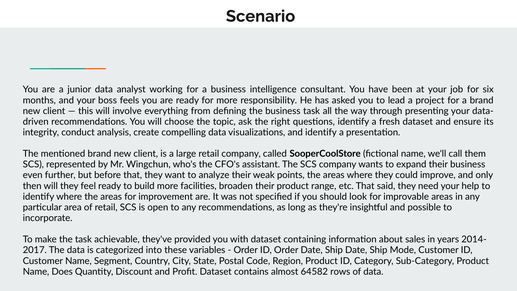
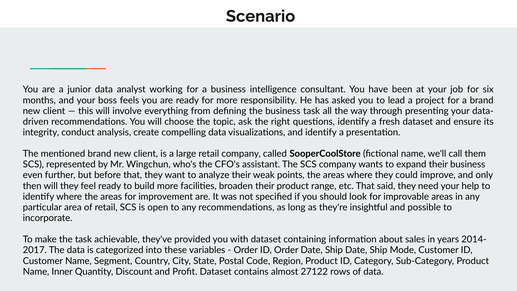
Does: Does -> Inner
64582: 64582 -> 27122
